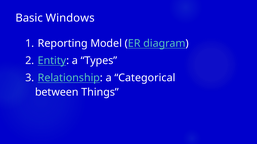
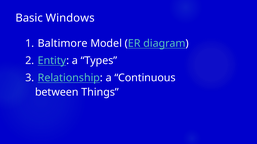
Reporting: Reporting -> Baltimore
Categorical: Categorical -> Continuous
